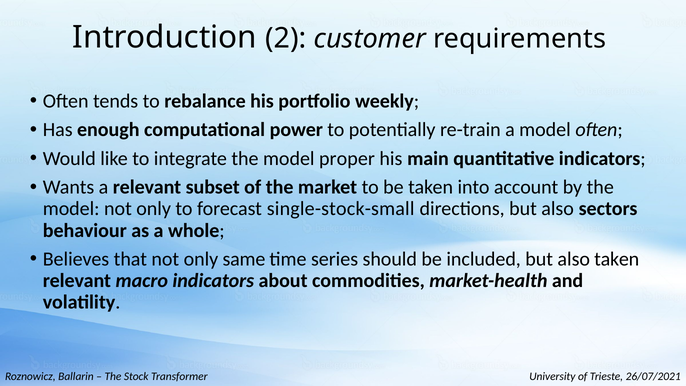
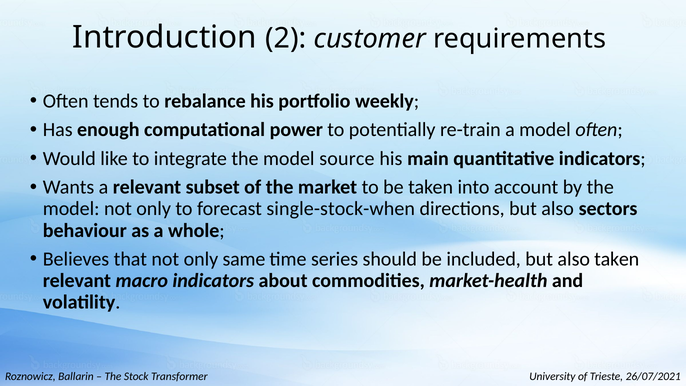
proper: proper -> source
single-stock-small: single-stock-small -> single-stock-when
